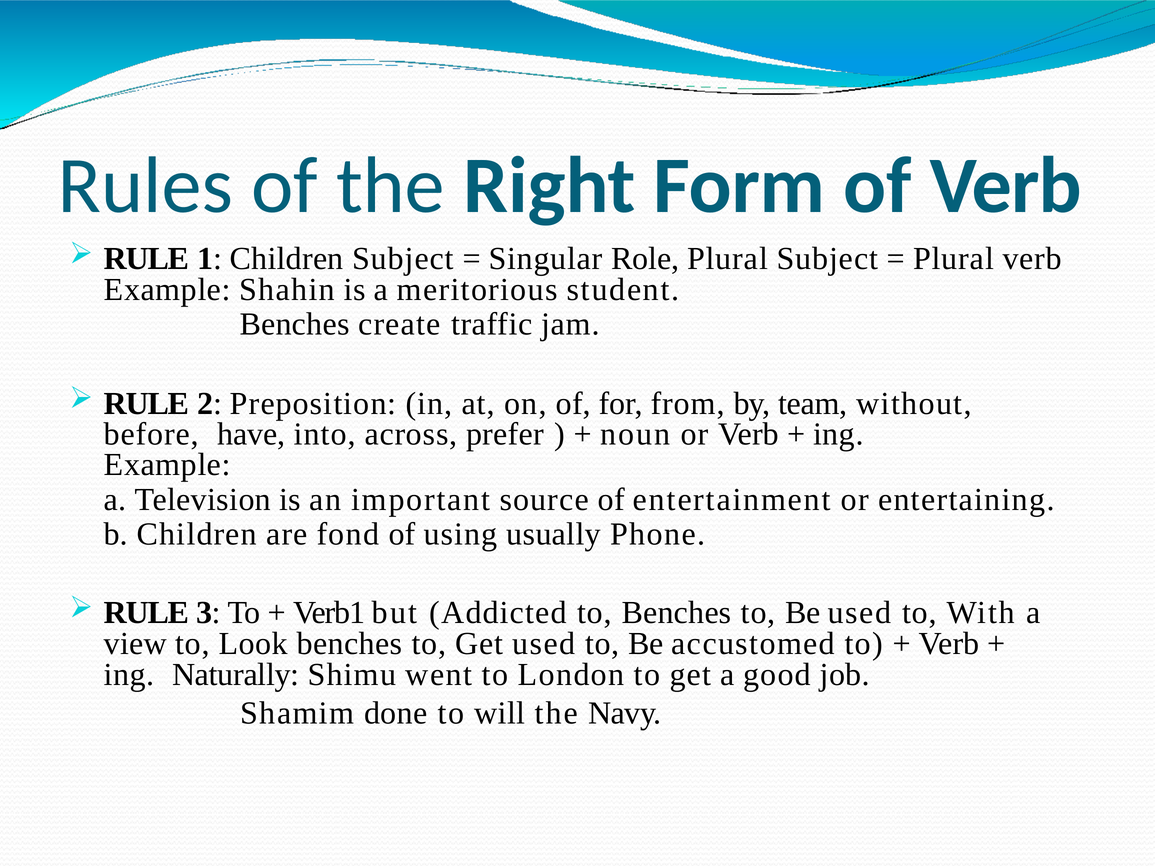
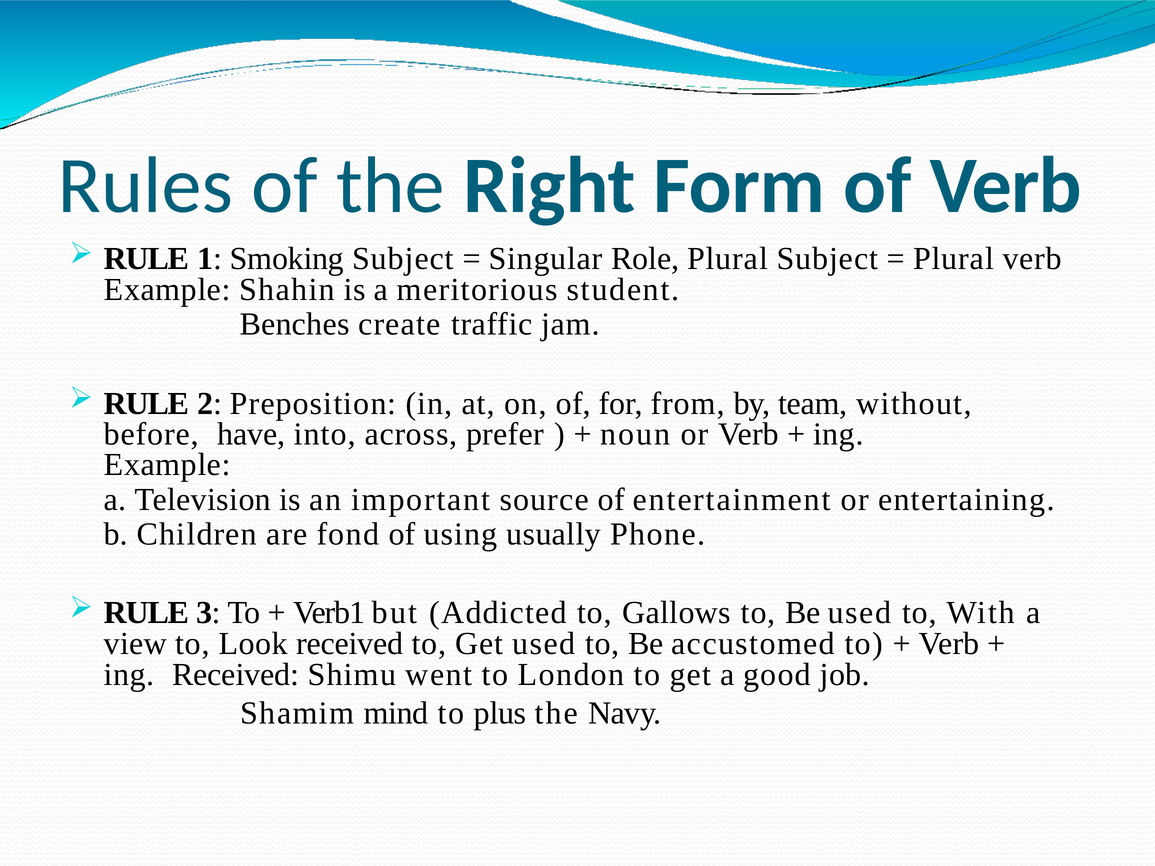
1 Children: Children -> Smoking
to Benches: Benches -> Gallows
Look benches: benches -> received
ing Naturally: Naturally -> Received
done: done -> mind
will: will -> plus
